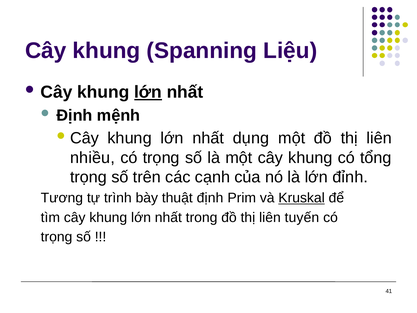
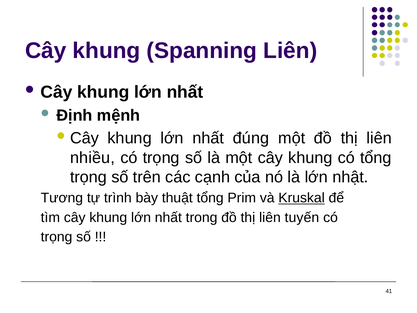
Spanning Liệu: Liệu -> Liên
lớn at (148, 92) underline: present -> none
dụng: dụng -> đúng
đỉnh: đỉnh -> nhật
thuật định: định -> tổng
